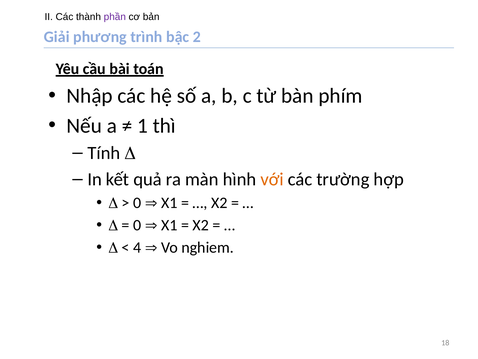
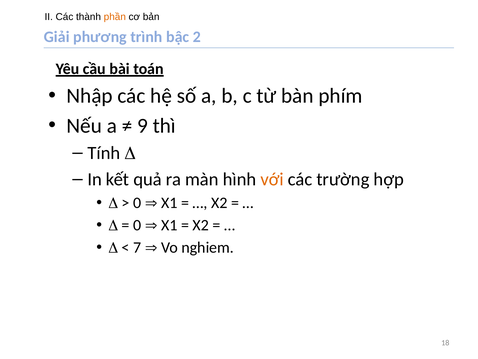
phần colour: purple -> orange
1: 1 -> 9
4: 4 -> 7
